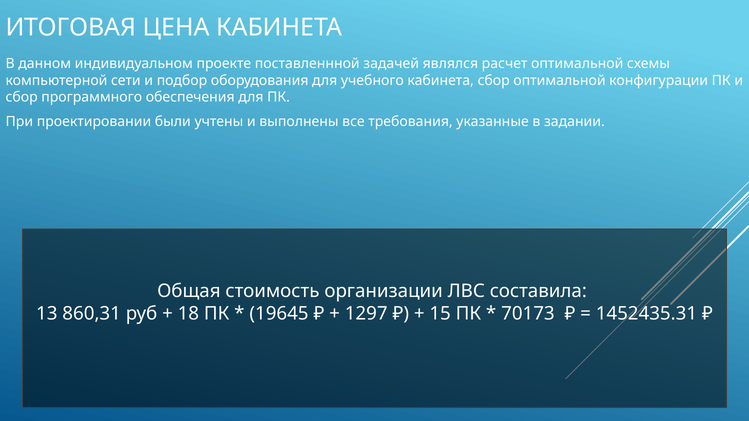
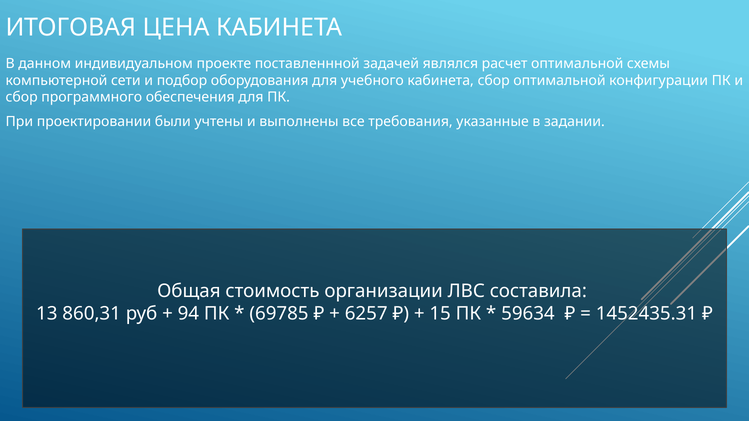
18: 18 -> 94
19645: 19645 -> 69785
1297: 1297 -> 6257
70173: 70173 -> 59634
